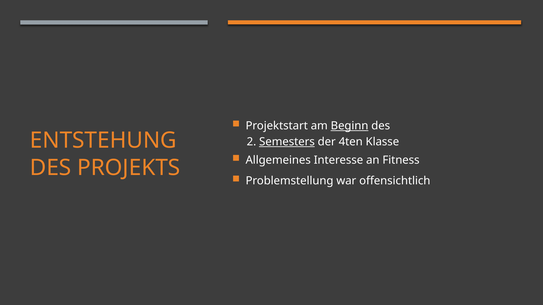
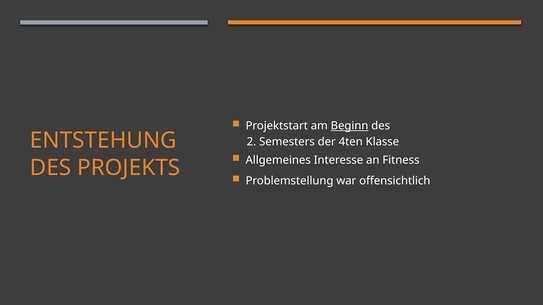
Semesters underline: present -> none
